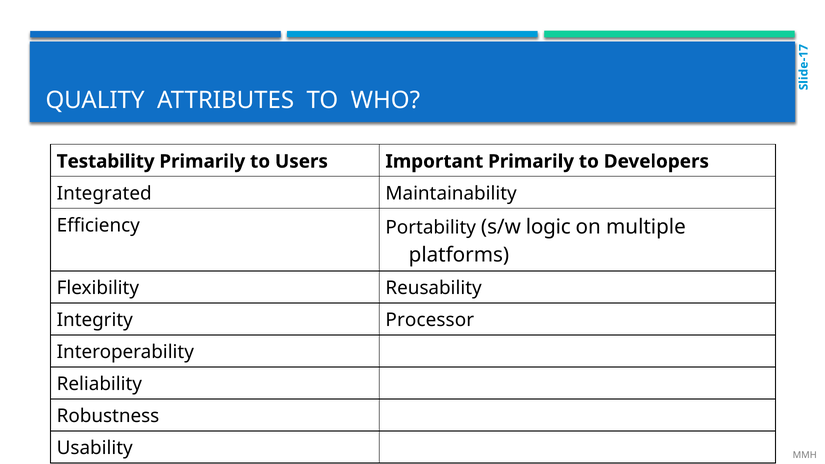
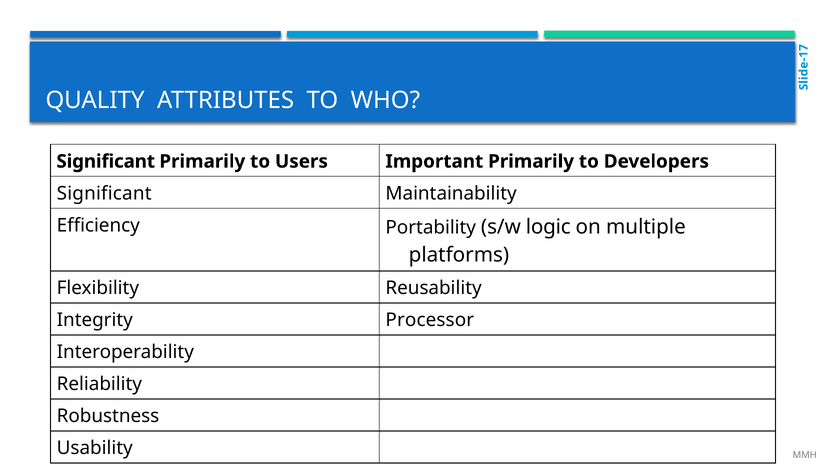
Testability at (106, 161): Testability -> Significant
Integrated at (104, 193): Integrated -> Significant
